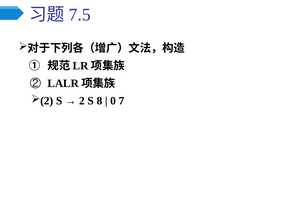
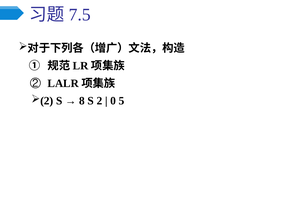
2: 2 -> 8
8: 8 -> 2
7: 7 -> 5
